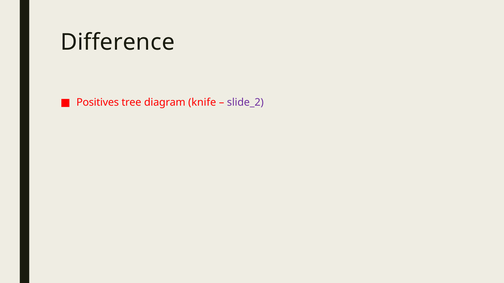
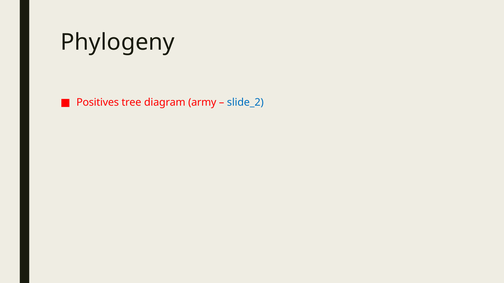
Difference: Difference -> Phylogeny
knife: knife -> army
slide_2 colour: purple -> blue
